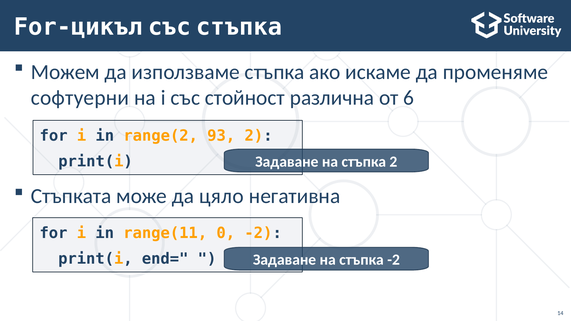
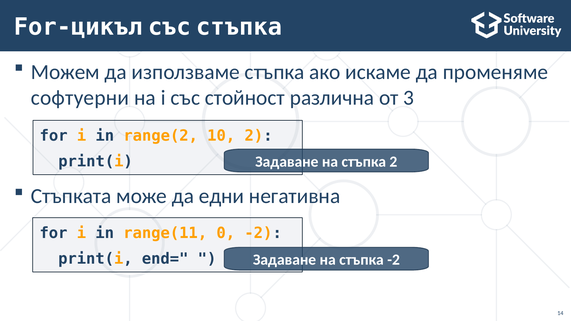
6: 6 -> 3
93: 93 -> 10
цяло: цяло -> едни
